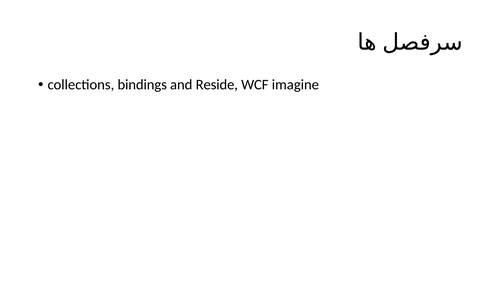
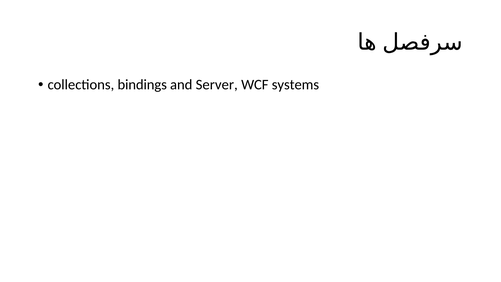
Reside: Reside -> Server
imagine: imagine -> systems
